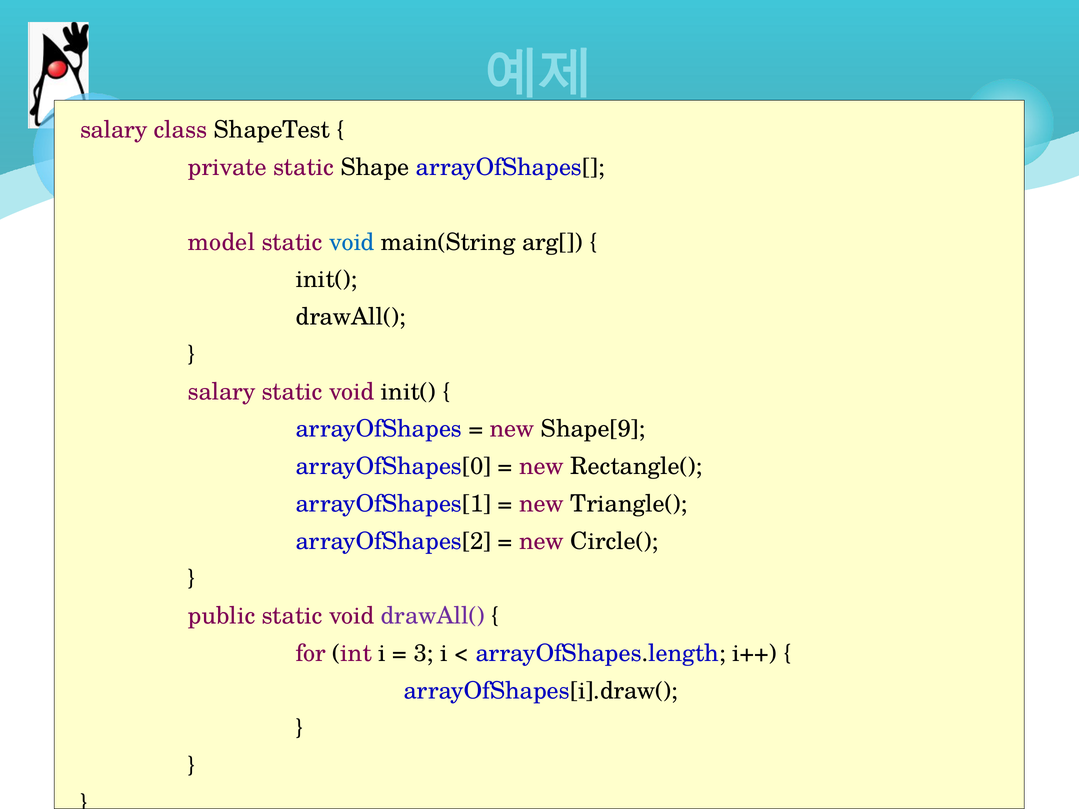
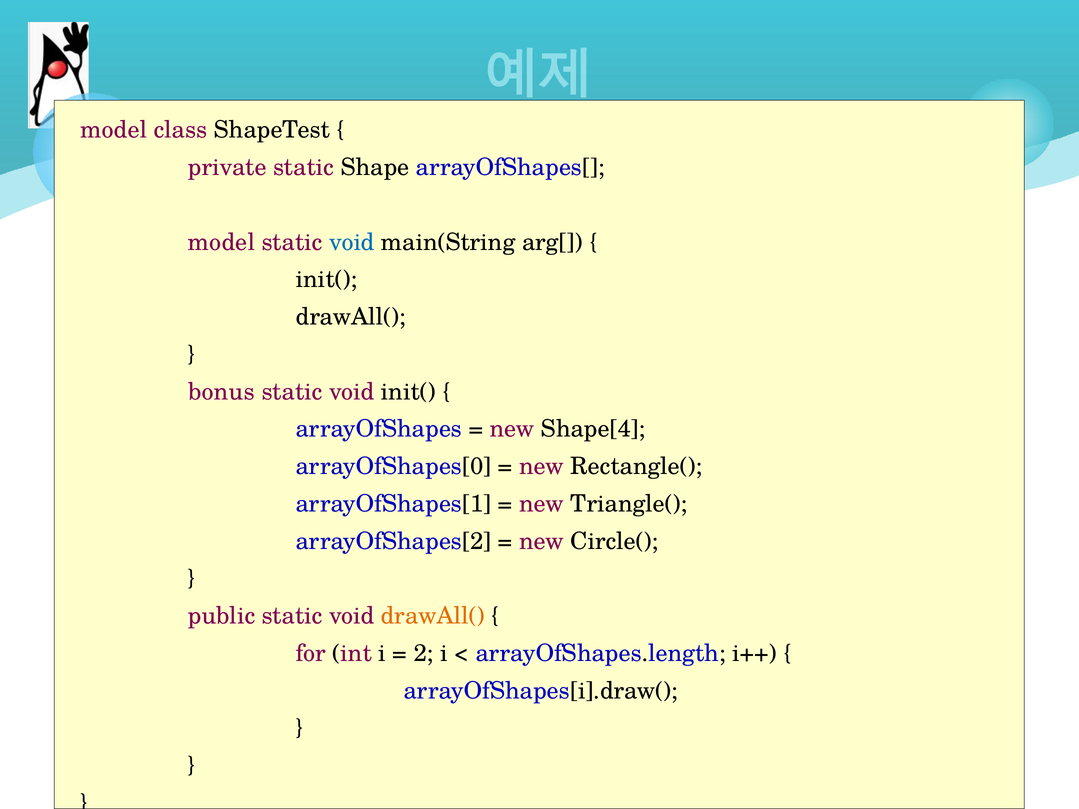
salary at (114, 130): salary -> model
salary at (222, 392): salary -> bonus
Shape[9: Shape[9 -> Shape[4
drawAll( at (433, 616) colour: purple -> orange
3: 3 -> 2
